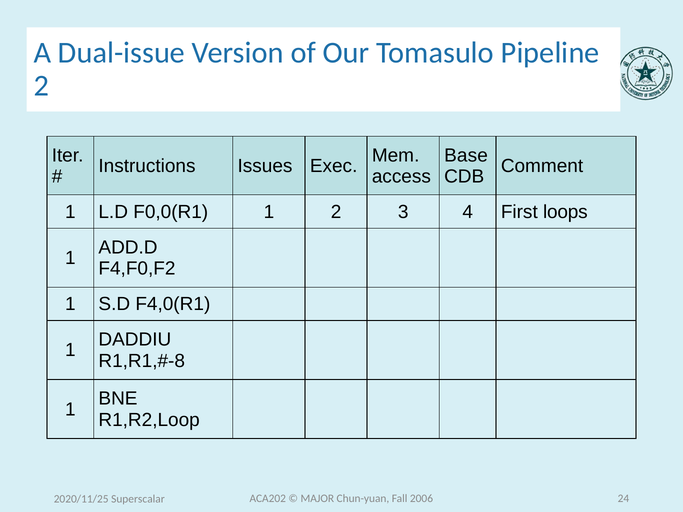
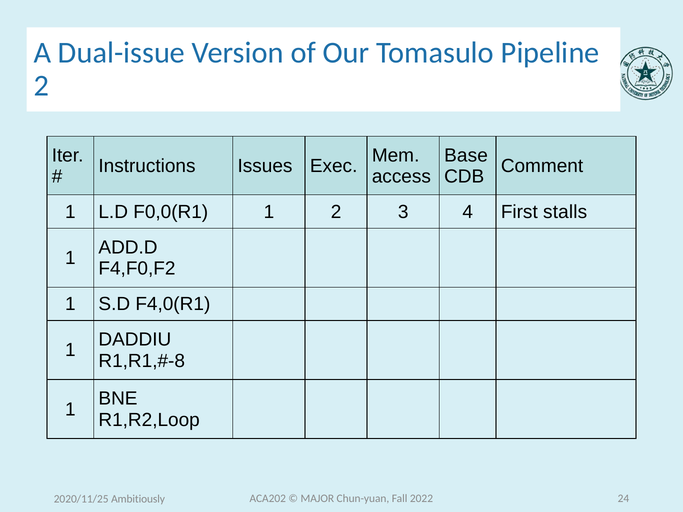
loops: loops -> stalls
2006: 2006 -> 2022
Superscalar: Superscalar -> Ambitiously
